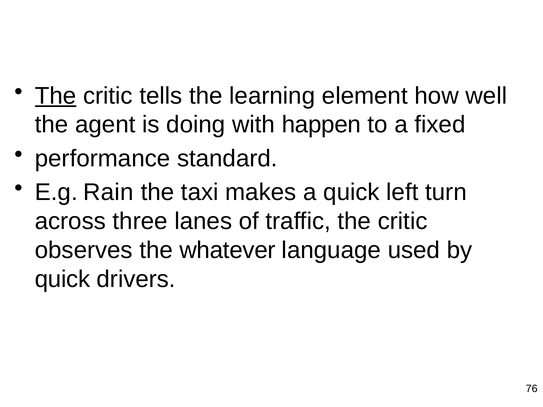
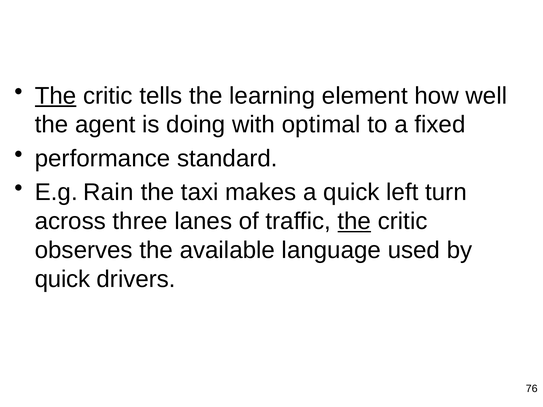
happen: happen -> optimal
the at (354, 221) underline: none -> present
whatever: whatever -> available
